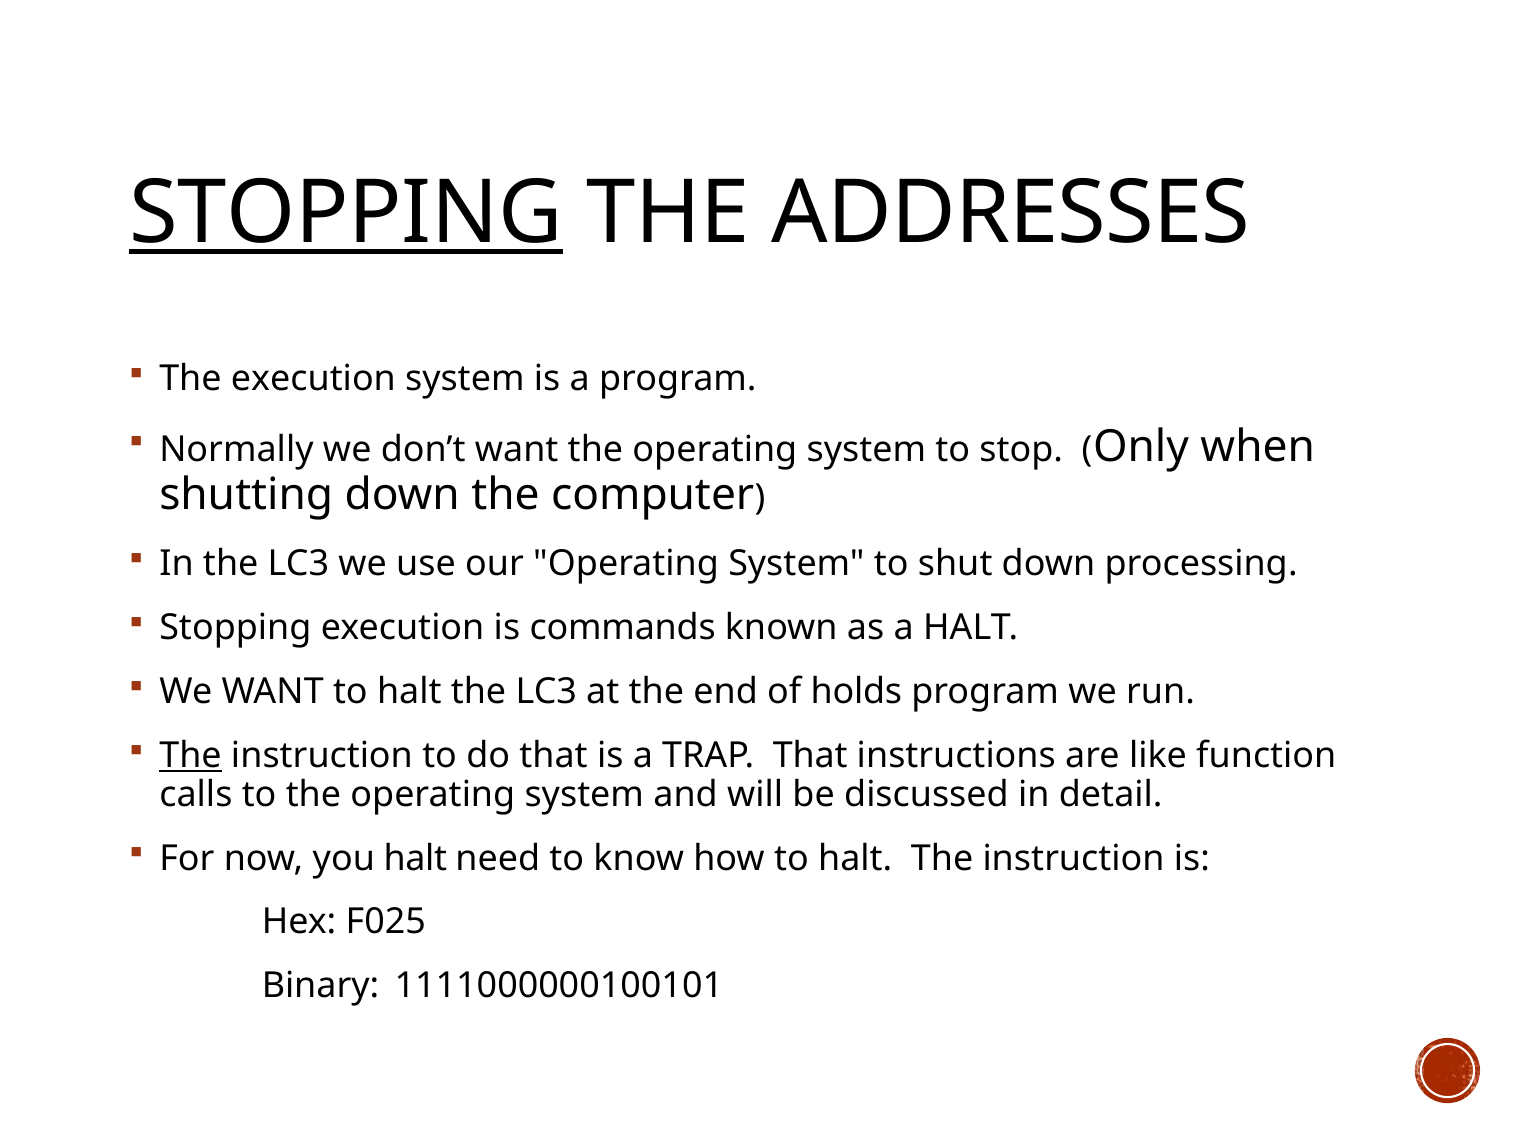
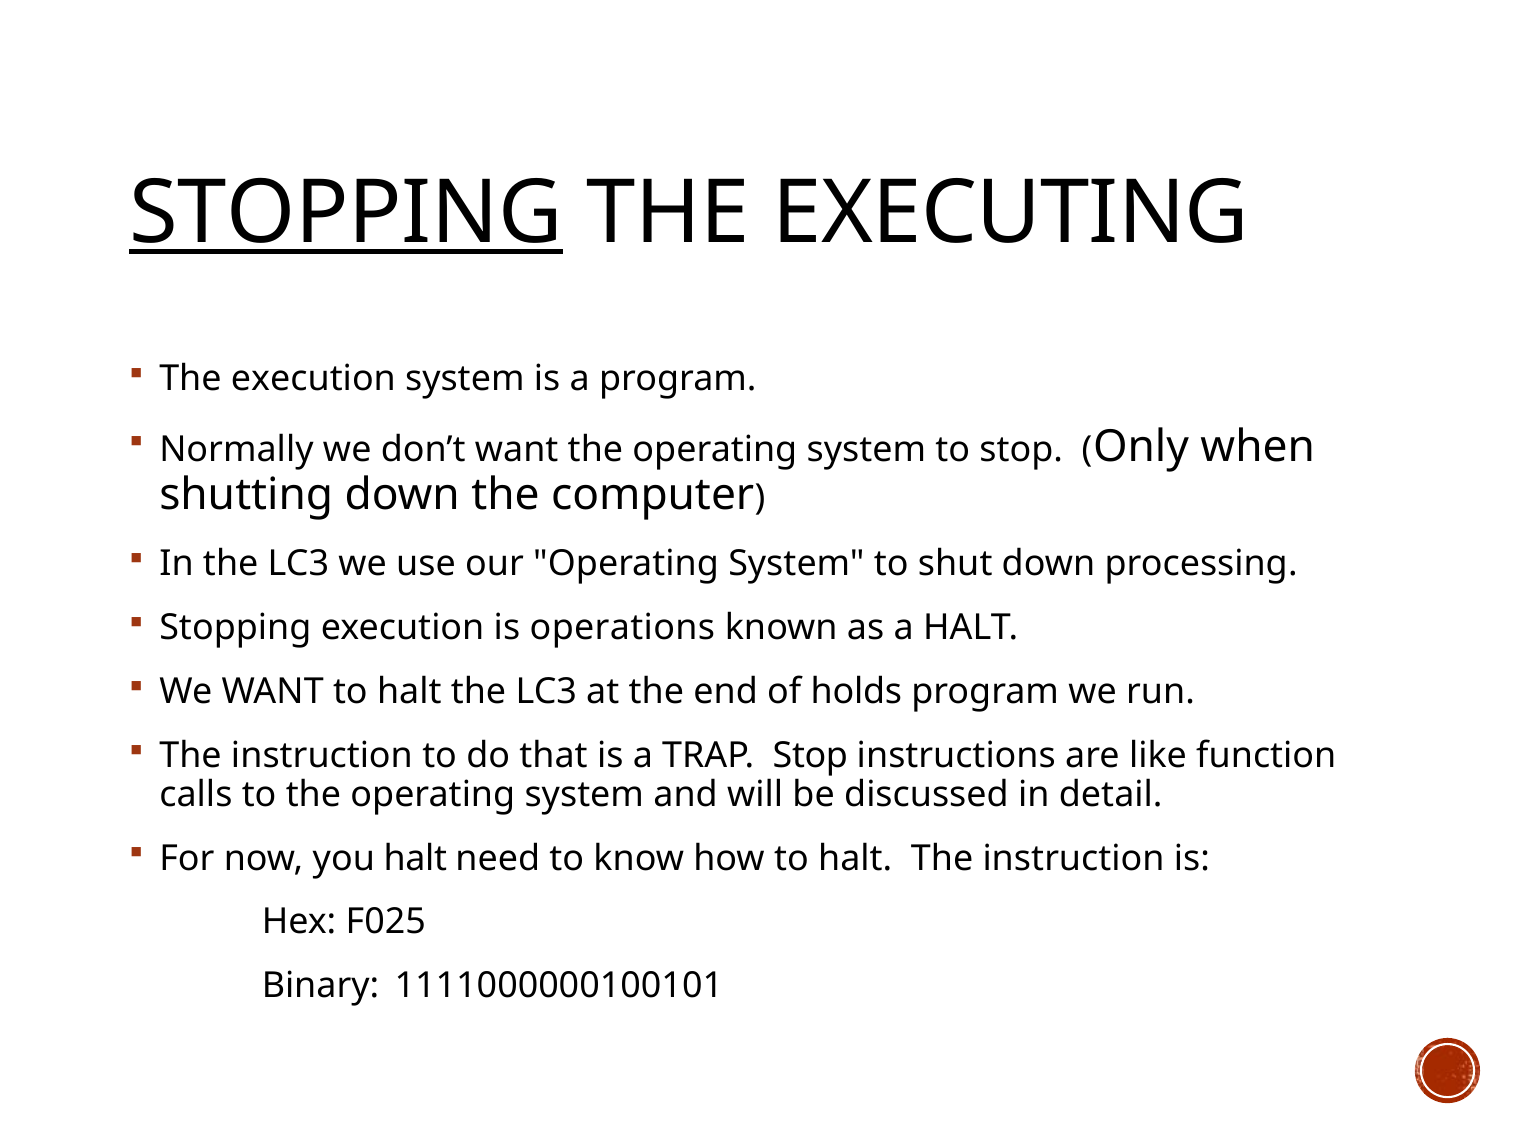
ADDRESSES: ADDRESSES -> EXECUTING
commands: commands -> operations
The at (191, 756) underline: present -> none
TRAP That: That -> Stop
